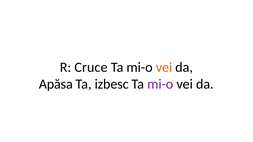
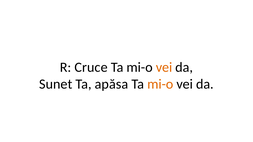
Apăsa: Apăsa -> Sunet
izbesc: izbesc -> apăsa
mi-o at (160, 84) colour: purple -> orange
